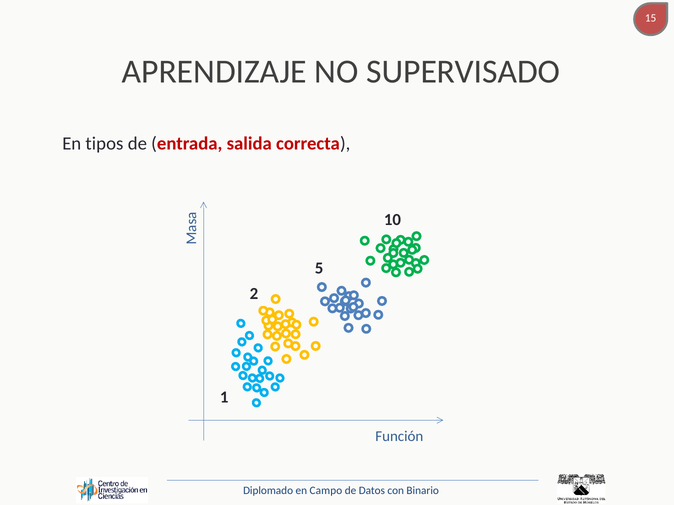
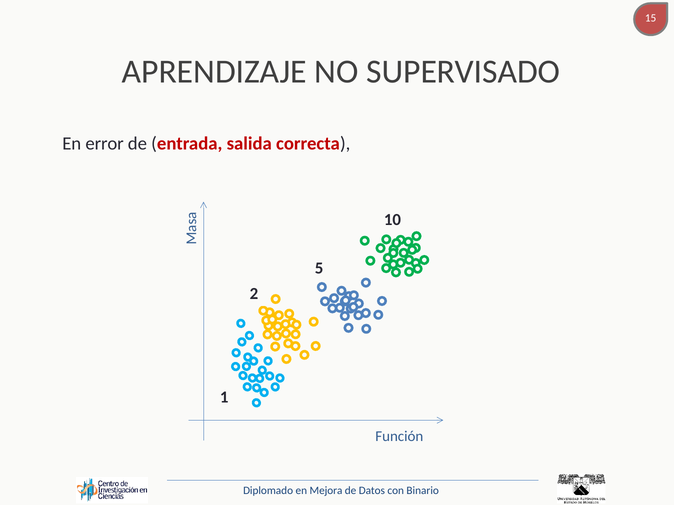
tipos: tipos -> error
Campo: Campo -> Mejora
